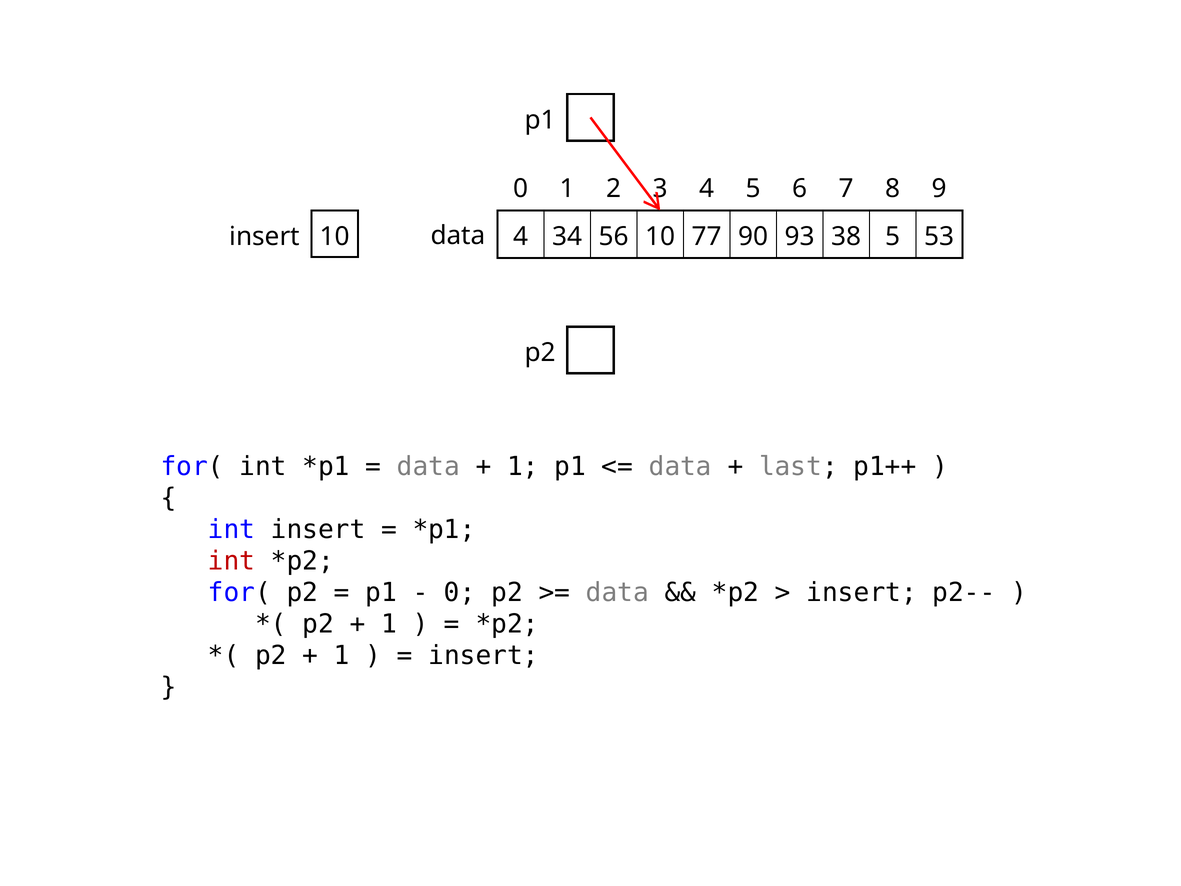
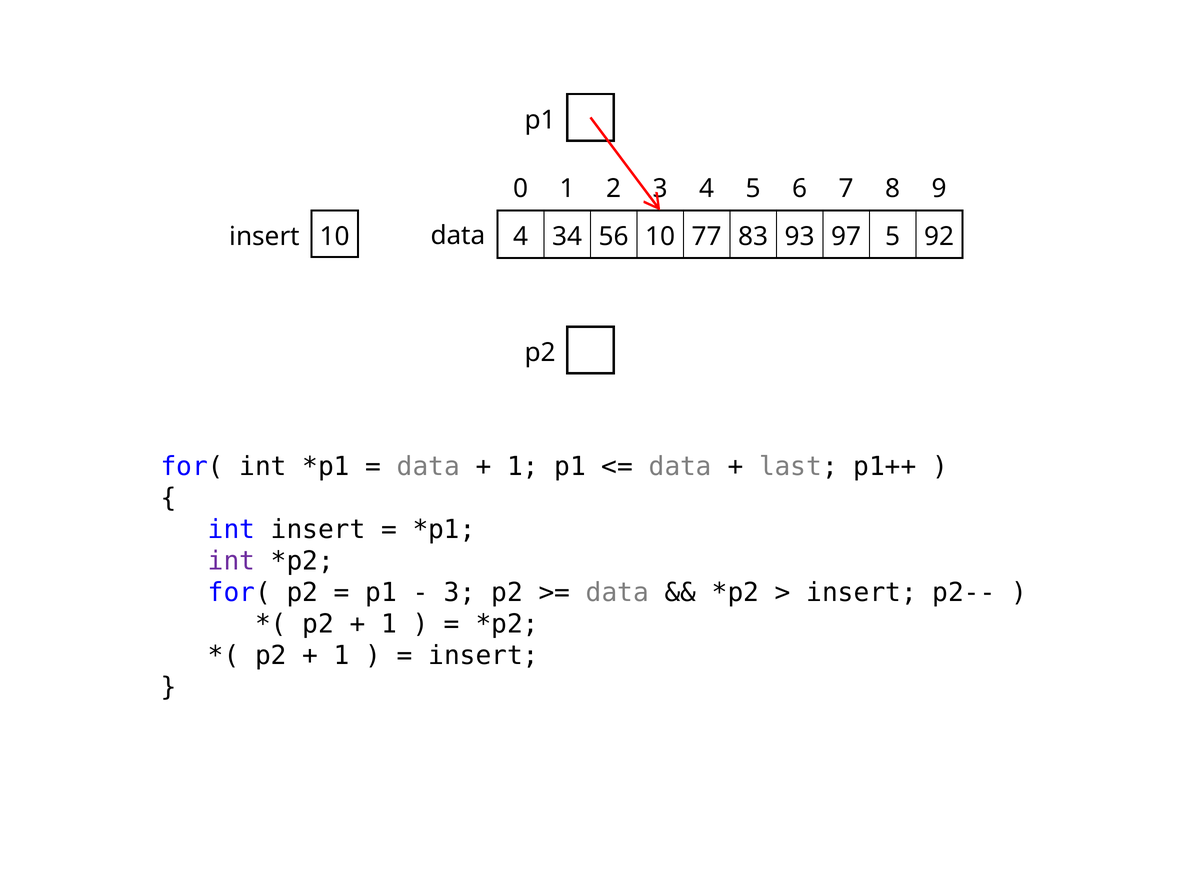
90: 90 -> 83
38: 38 -> 97
53: 53 -> 92
int at (231, 561) colour: red -> purple
0 at (460, 592): 0 -> 3
